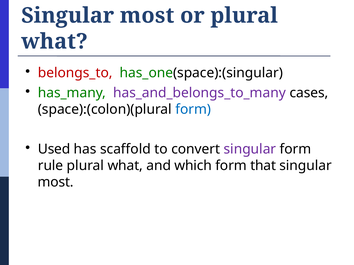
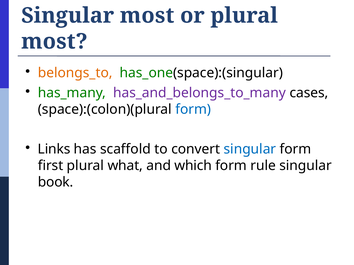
what at (54, 42): what -> most
belongs_to colour: red -> orange
Used: Used -> Links
singular at (250, 149) colour: purple -> blue
rule: rule -> first
that: that -> rule
most at (56, 182): most -> book
